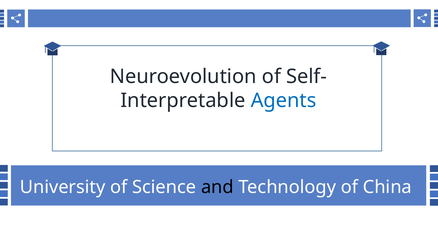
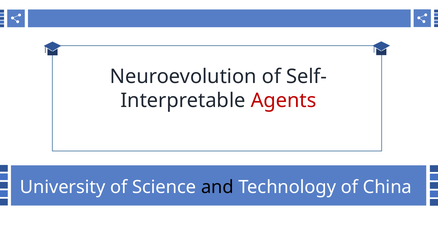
Agents colour: blue -> red
